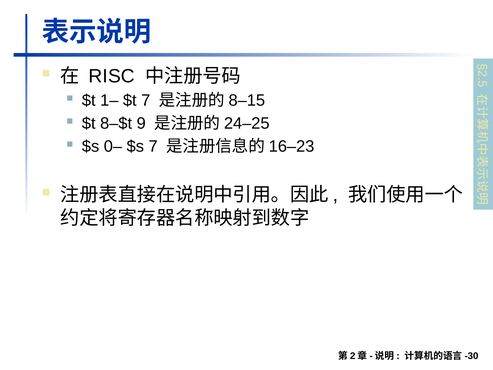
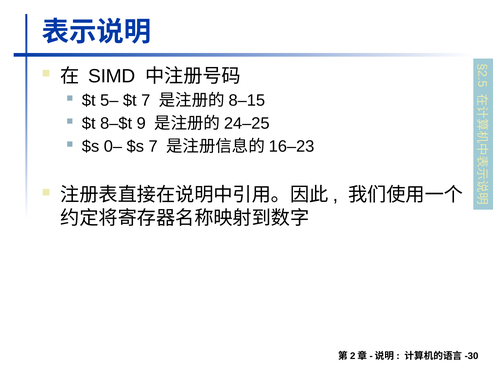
RISC: RISC -> SIMD
1–: 1– -> 5–
